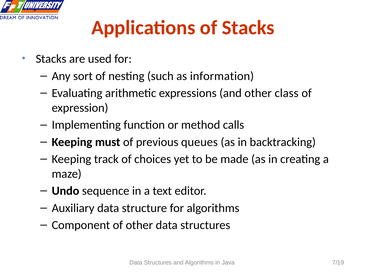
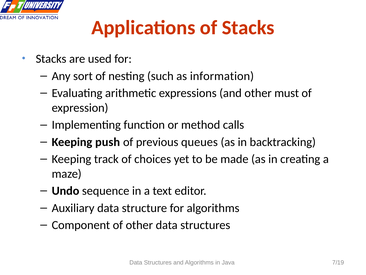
class: class -> must
must: must -> push
